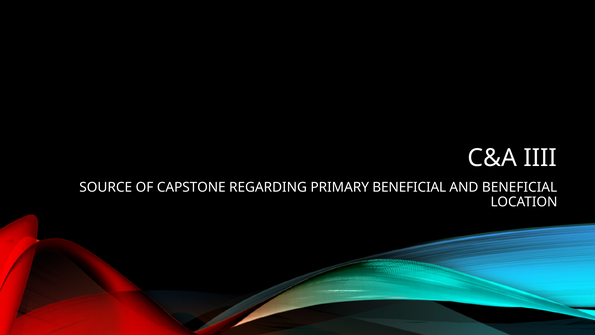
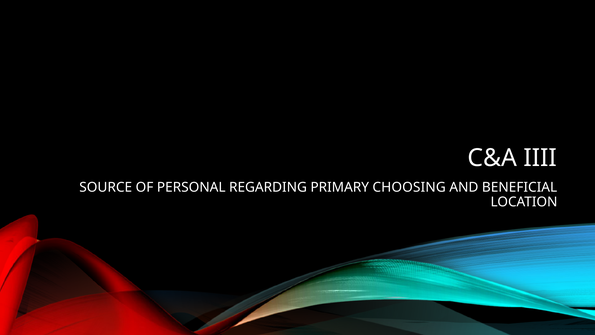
CAPSTONE: CAPSTONE -> PERSONAL
PRIMARY BENEFICIAL: BENEFICIAL -> CHOOSING
